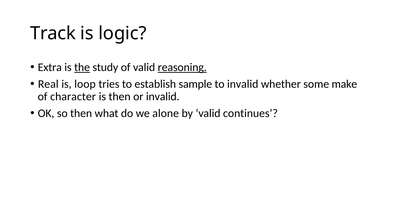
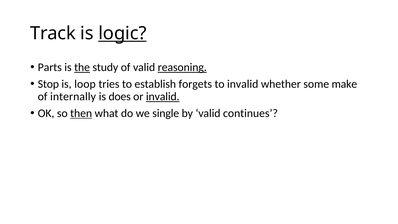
logic underline: none -> present
Extra: Extra -> Parts
Real: Real -> Stop
sample: sample -> forgets
character: character -> internally
is then: then -> does
invalid at (163, 97) underline: none -> present
then at (81, 113) underline: none -> present
alone: alone -> single
